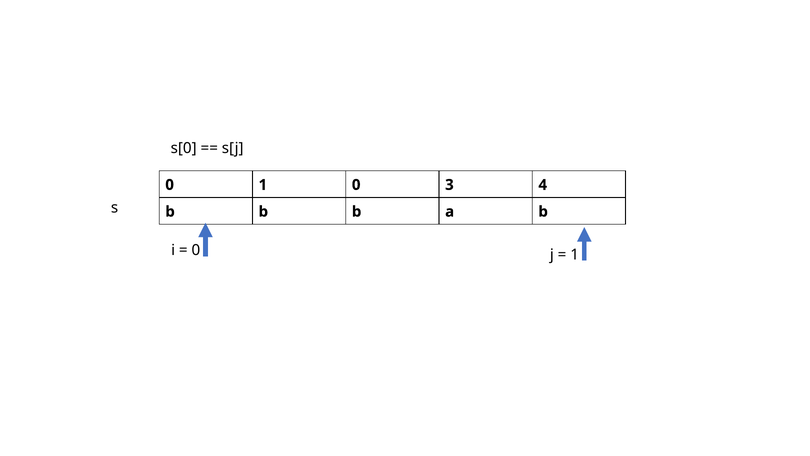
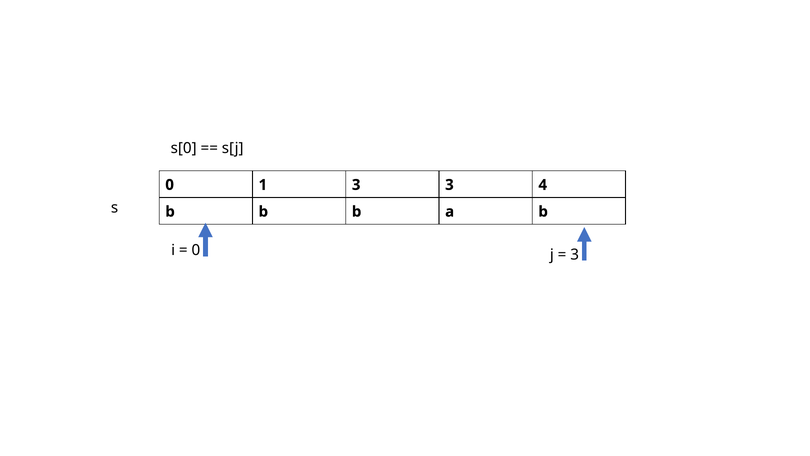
1 0: 0 -> 3
1 at (575, 254): 1 -> 3
